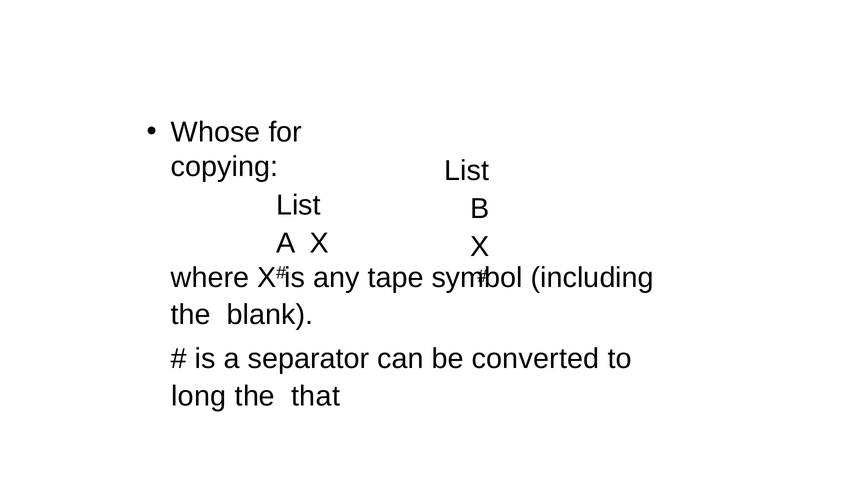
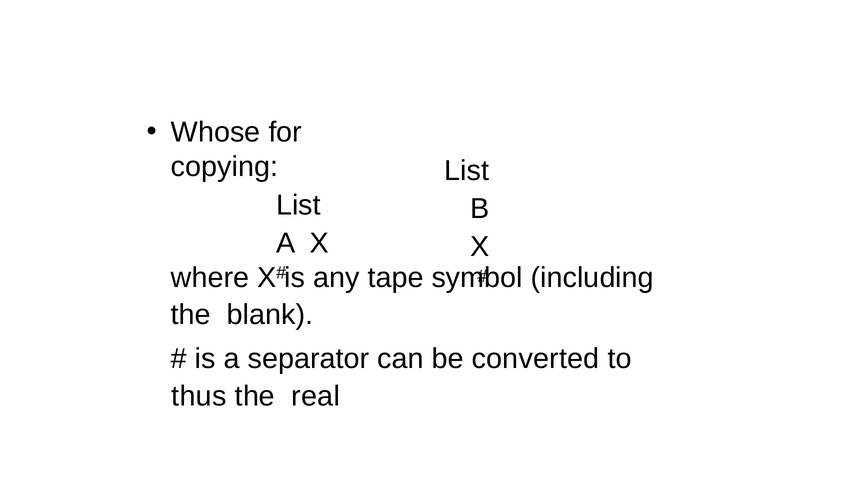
long: long -> thus
that: that -> real
